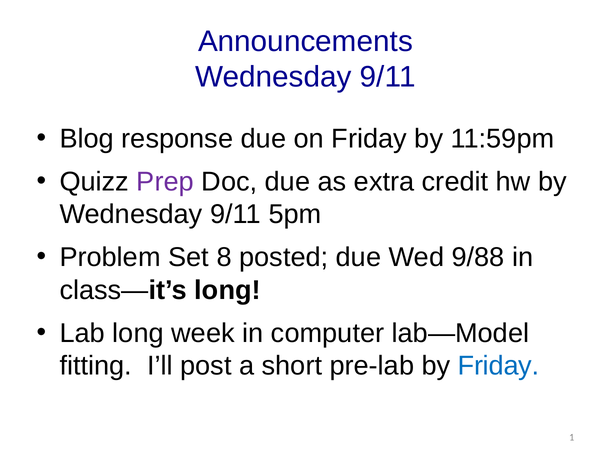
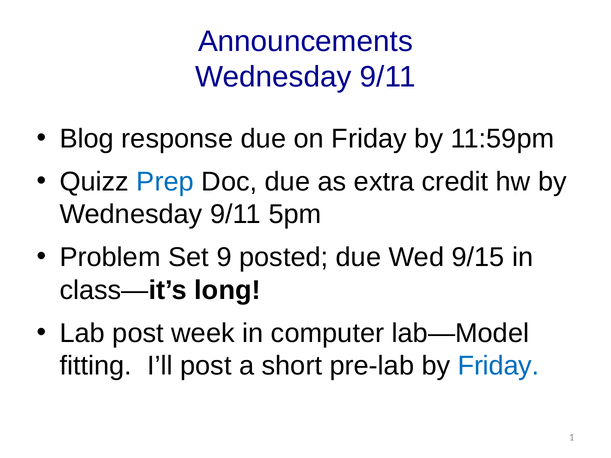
Prep colour: purple -> blue
8: 8 -> 9
9/88: 9/88 -> 9/15
Lab long: long -> post
